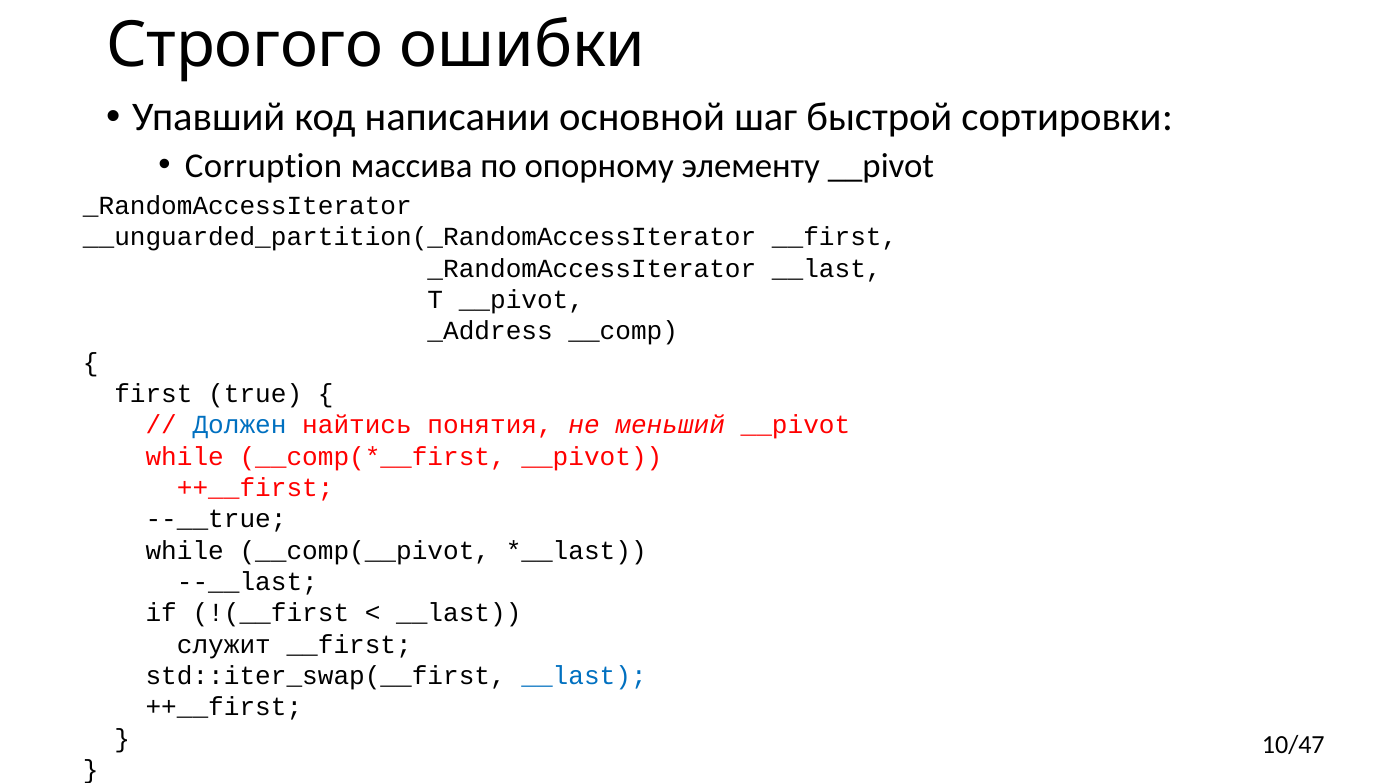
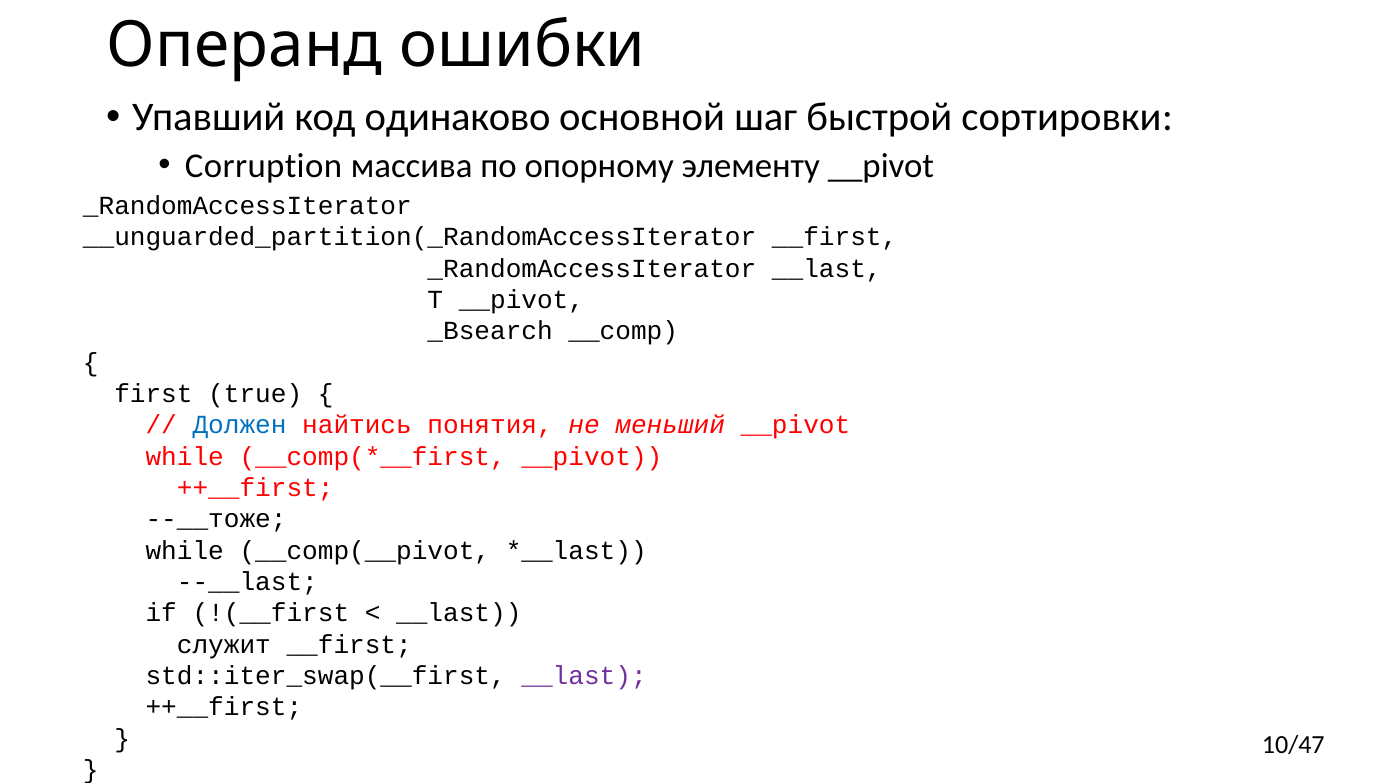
Строгого: Строгого -> Операнд
написании: написании -> одинаково
_Address: _Address -> _Bsearch
--__true: --__true -> --__тоже
__last at (584, 676) colour: blue -> purple
